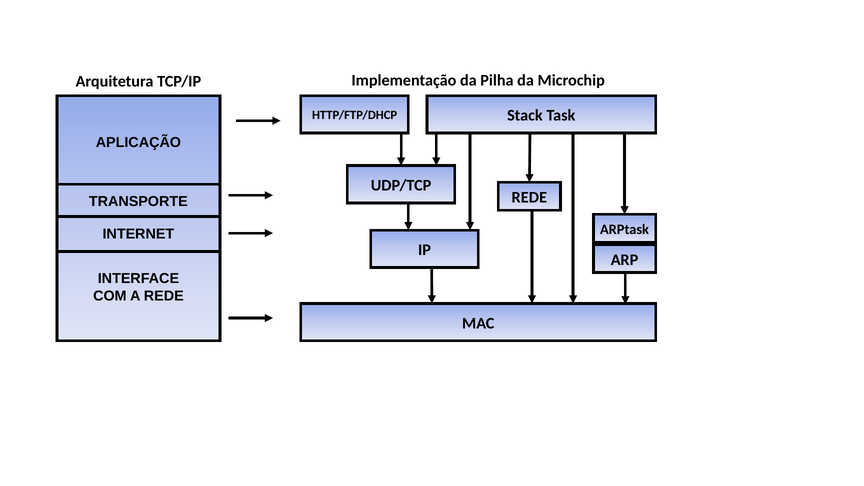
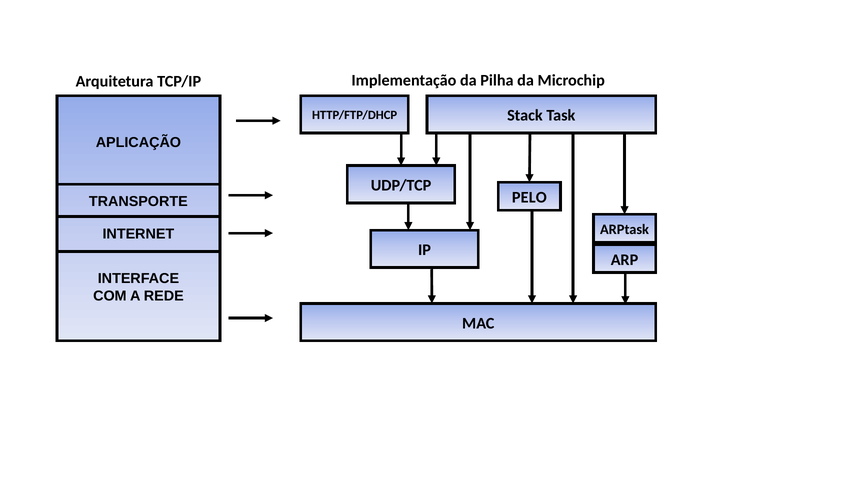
REDE at (529, 197): REDE -> PELO
